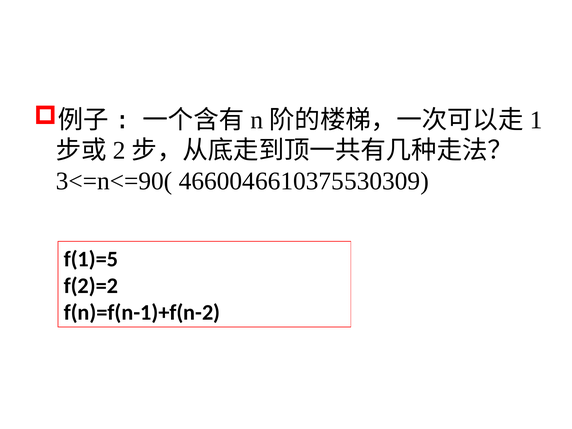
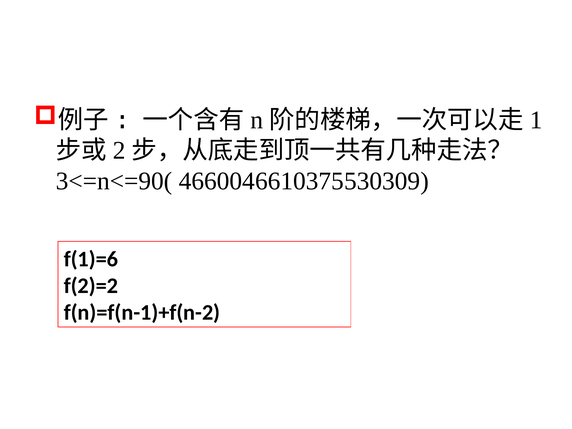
f(1)=5: f(1)=5 -> f(1)=6
